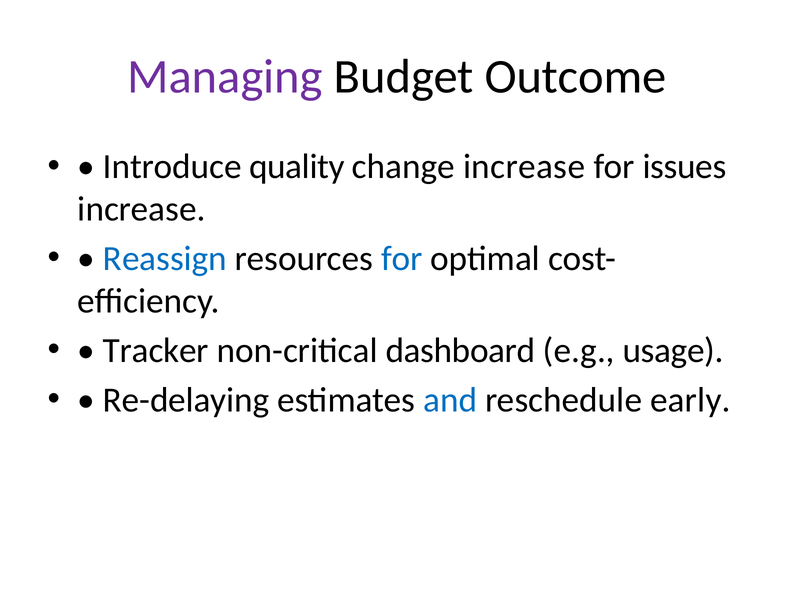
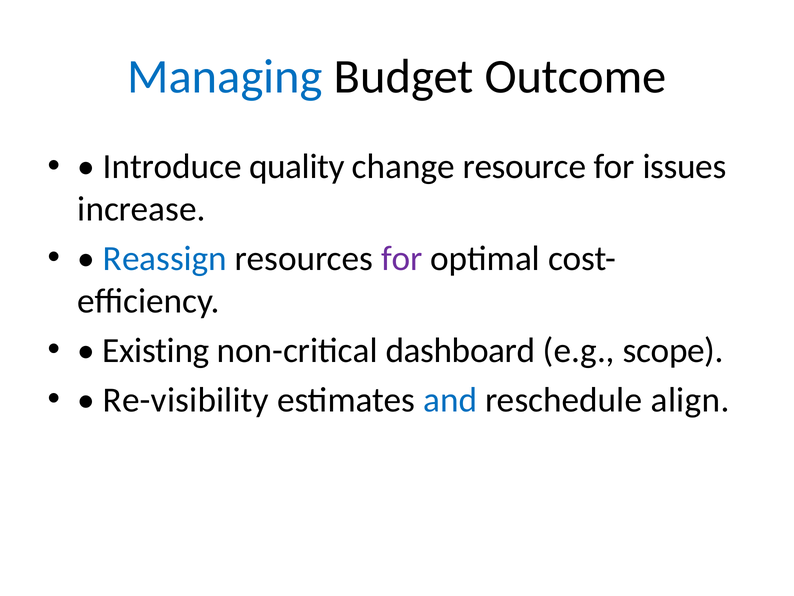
Managing colour: purple -> blue
change increase: increase -> resource
for at (402, 258) colour: blue -> purple
Tracker: Tracker -> Existing
usage: usage -> scope
Re-delaying: Re-delaying -> Re-visibility
early: early -> align
